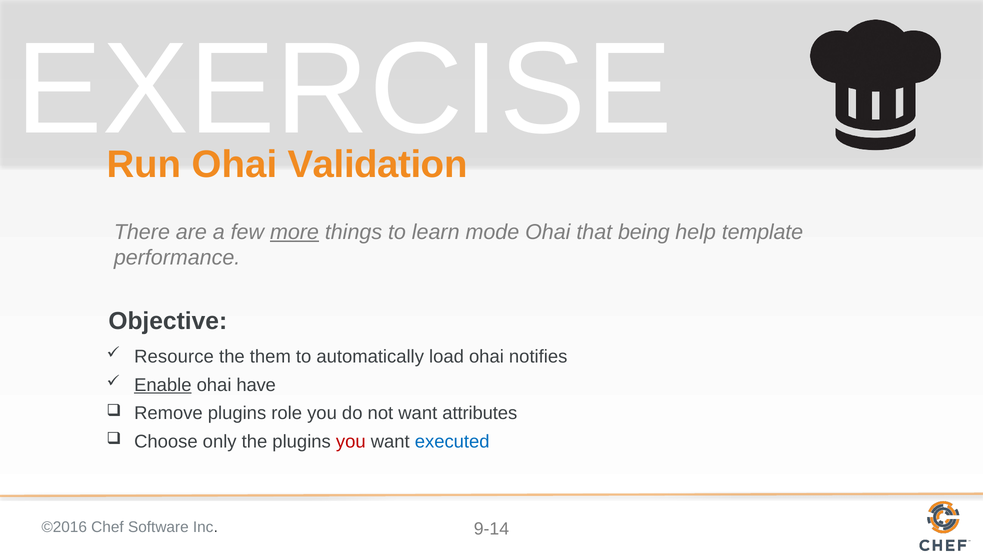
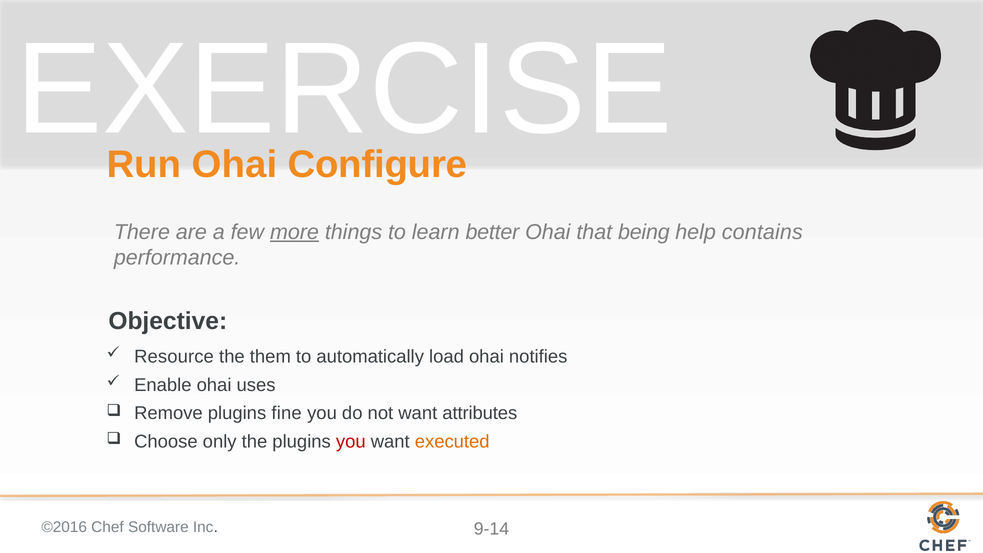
Validation: Validation -> Configure
mode: mode -> better
template: template -> contains
Enable underline: present -> none
have: have -> uses
role: role -> fine
executed colour: blue -> orange
